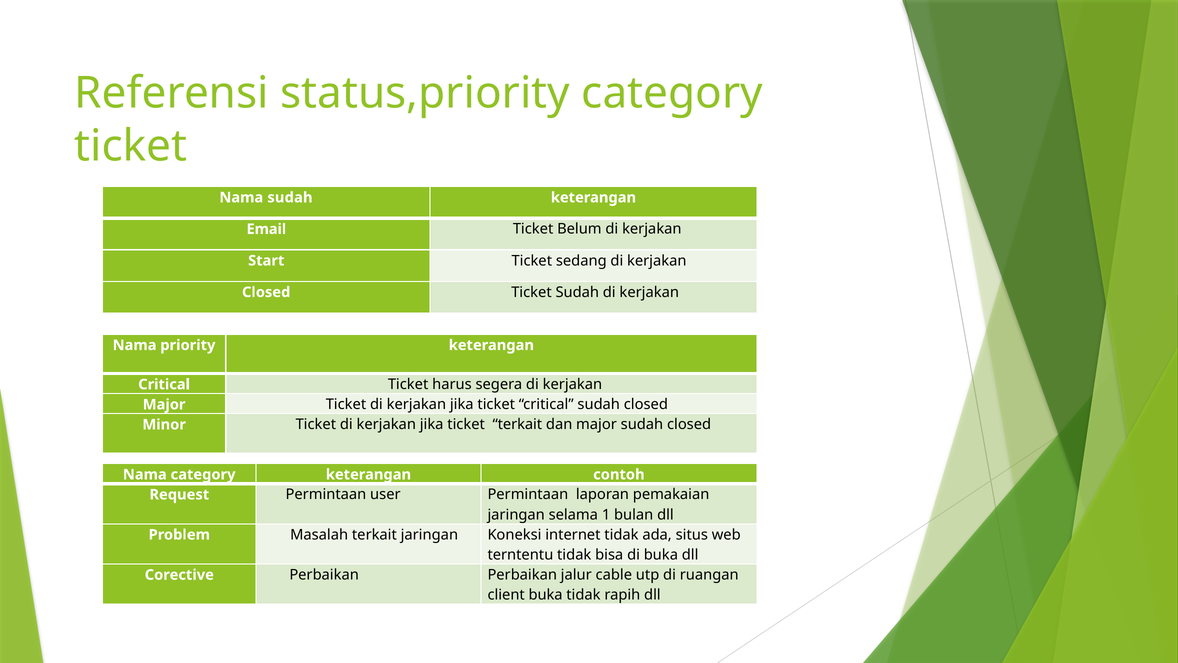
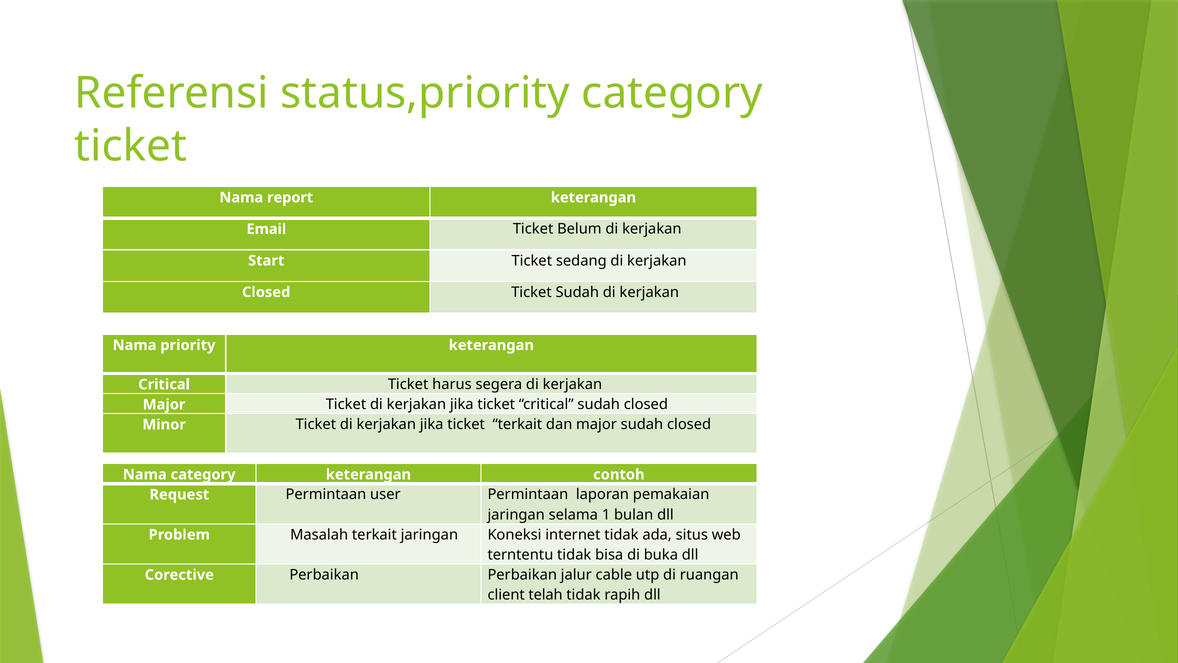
Nama sudah: sudah -> report
client buka: buka -> telah
